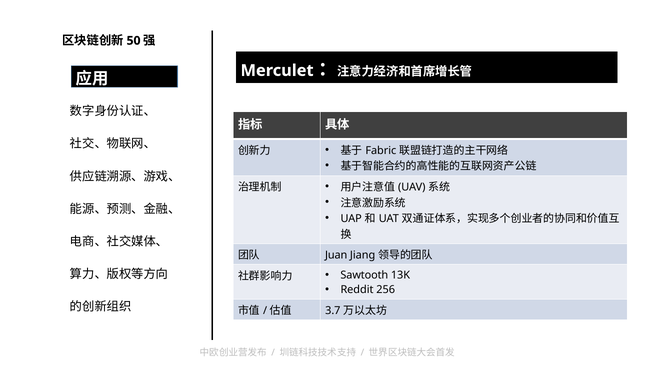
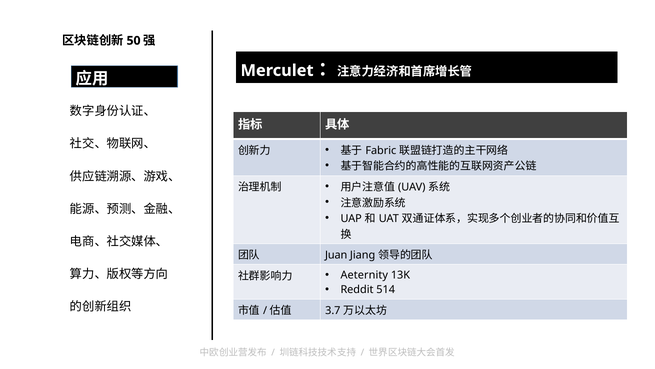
Sawtooth: Sawtooth -> Aeternity
256: 256 -> 514
